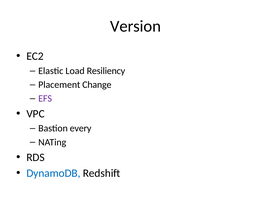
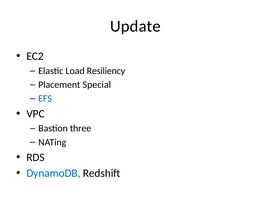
Version: Version -> Update
Change: Change -> Special
EFS colour: purple -> blue
every: every -> three
